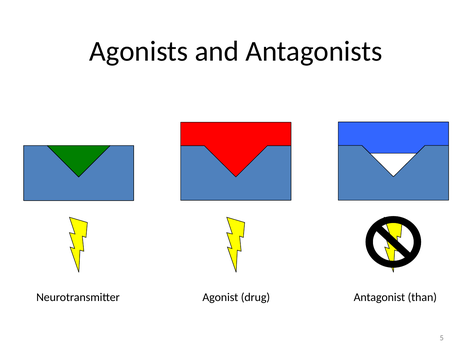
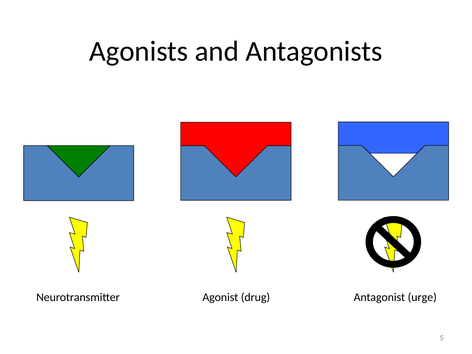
than: than -> urge
